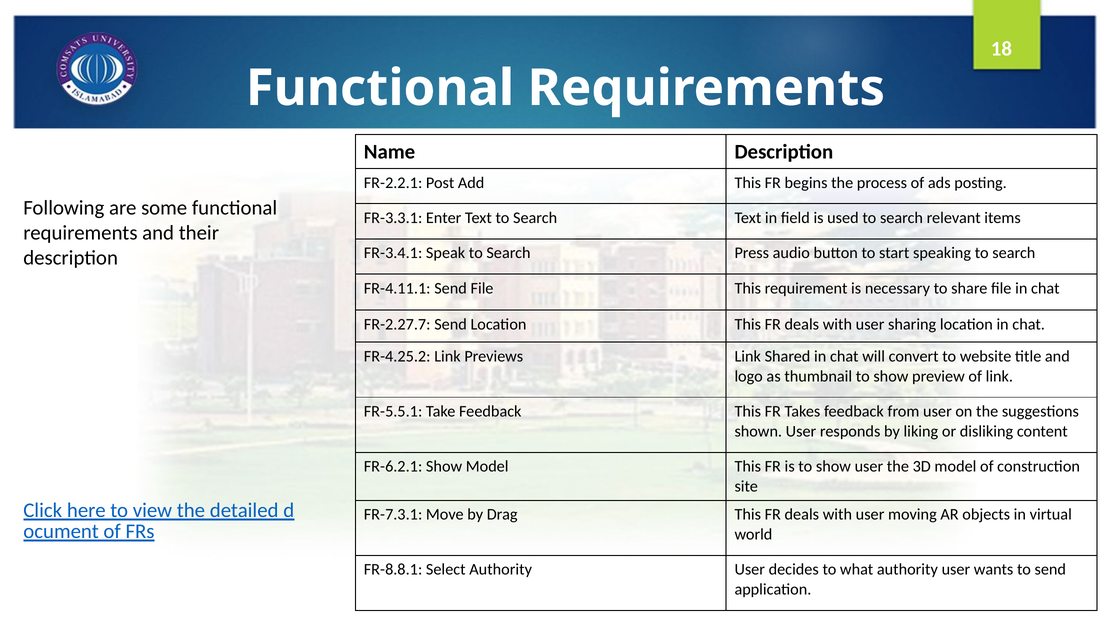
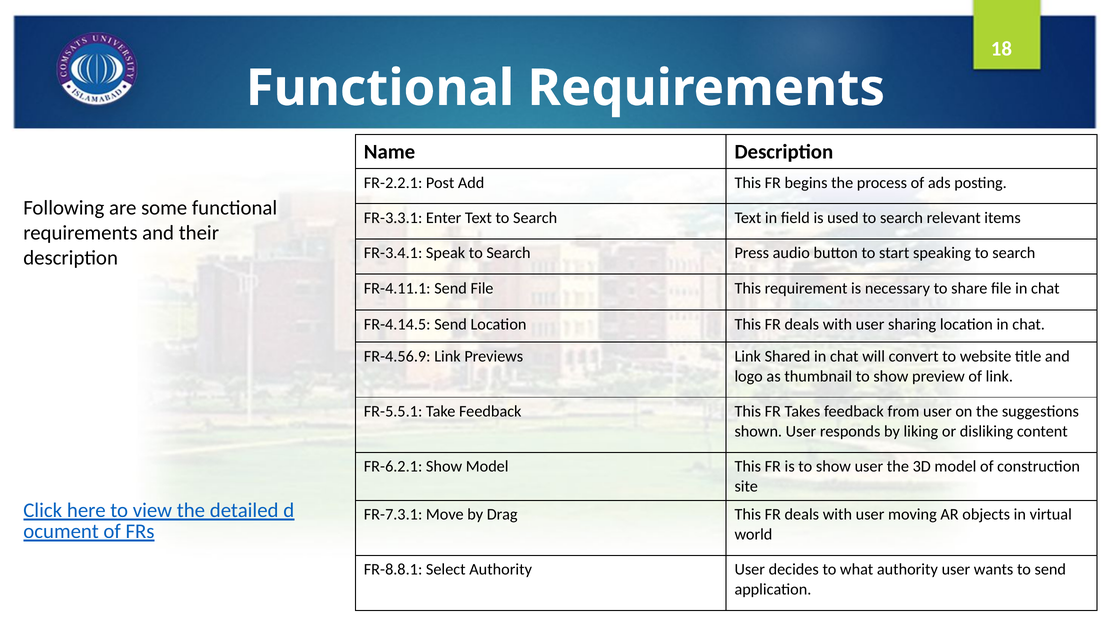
FR-2.27.7: FR-2.27.7 -> FR-4.14.5
FR-4.25.2: FR-4.25.2 -> FR-4.56.9
